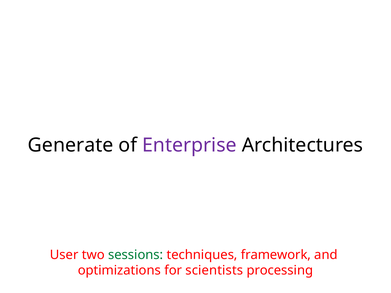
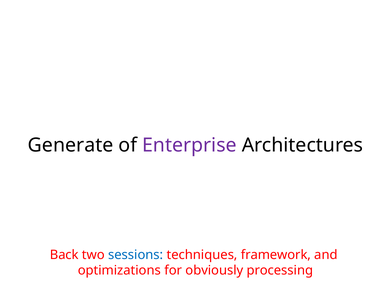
User: User -> Back
sessions colour: green -> blue
scientists: scientists -> obviously
